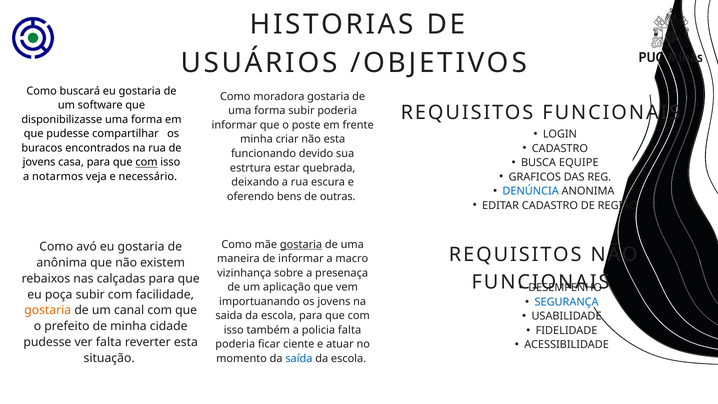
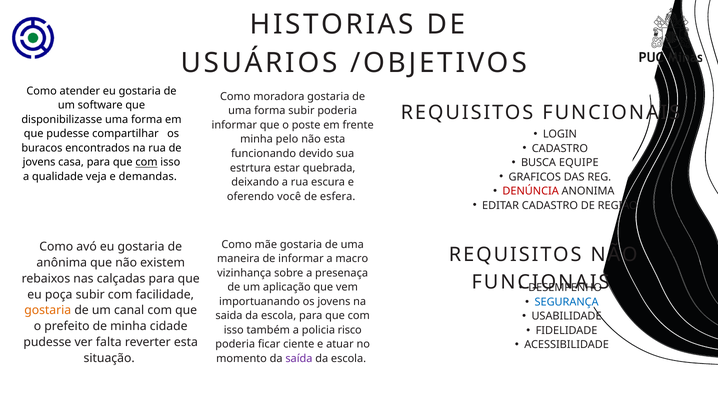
buscará: buscará -> atender
criar: criar -> pelo
notarmos: notarmos -> qualidade
necessário: necessário -> demandas
DENÚNCIA colour: blue -> red
bens: bens -> você
outras: outras -> esfera
gostaria at (301, 244) underline: present -> none
policia falta: falta -> risco
saída colour: blue -> purple
